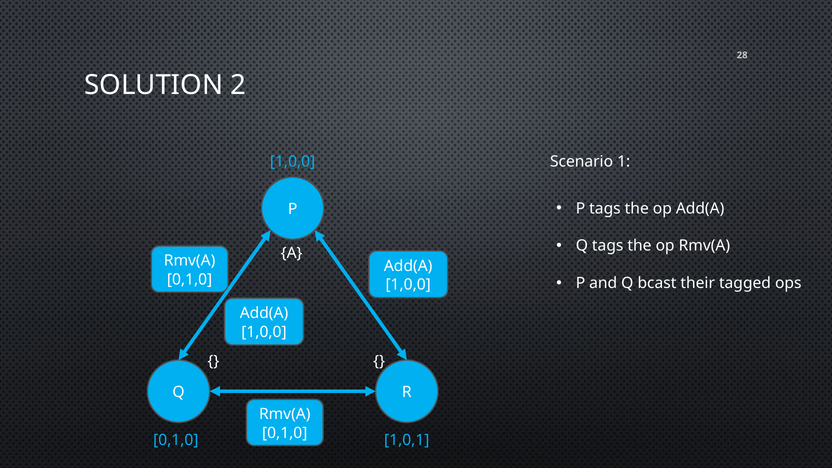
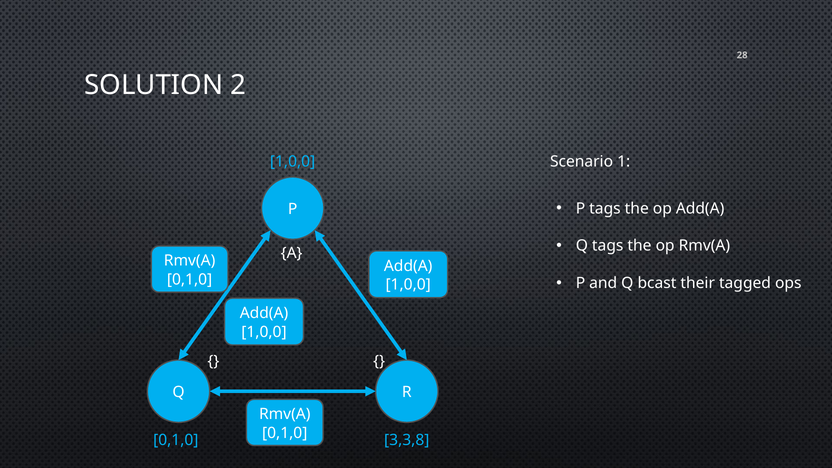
1,0,1: 1,0,1 -> 3,3,8
